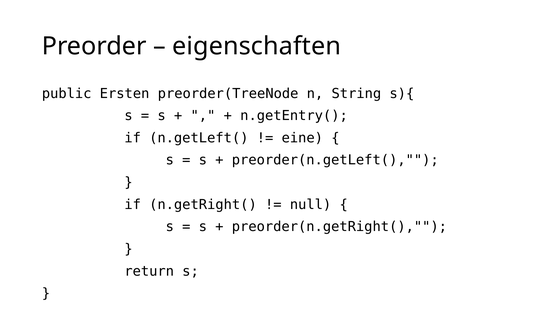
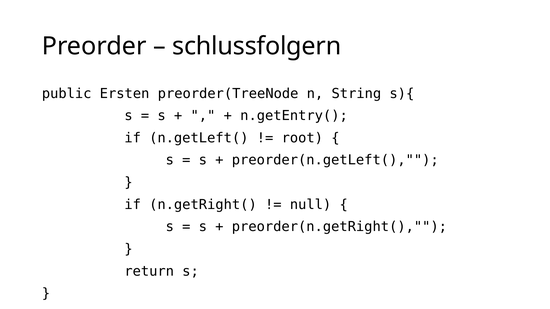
eigenschaften: eigenschaften -> schlussfolgern
eine: eine -> root
